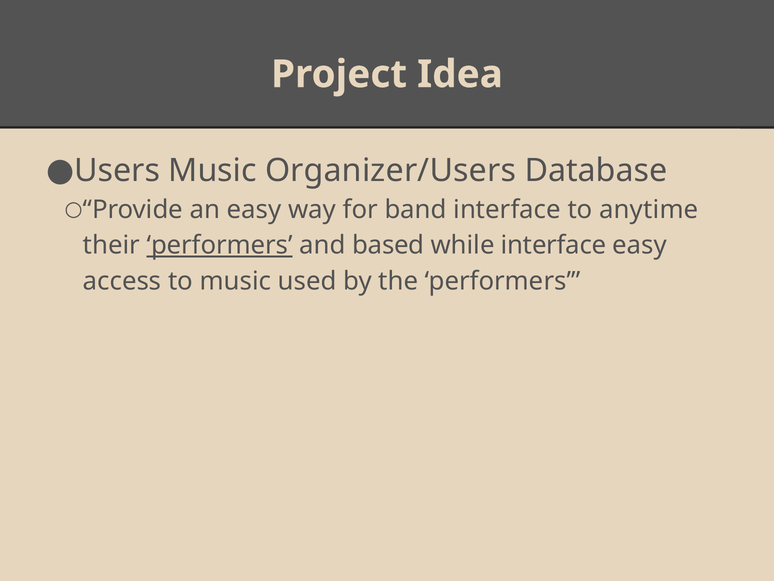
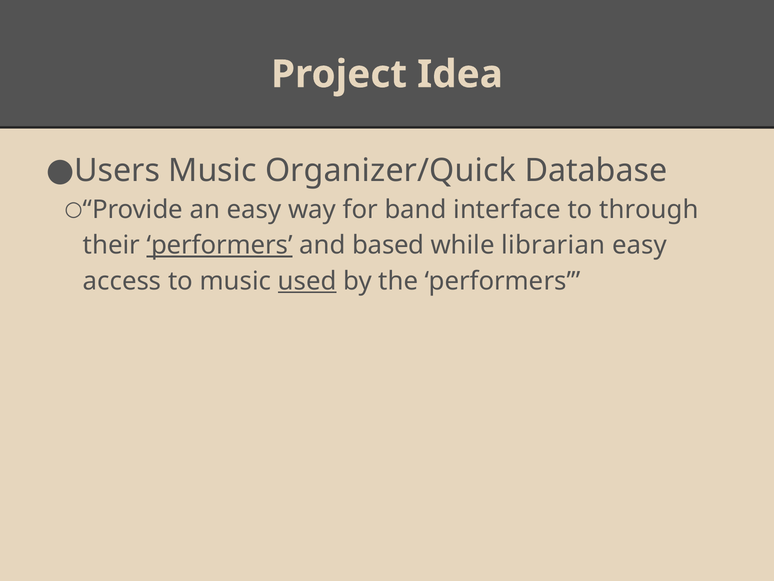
Organizer/Users: Organizer/Users -> Organizer/Quick
anytime: anytime -> through
while interface: interface -> librarian
used underline: none -> present
